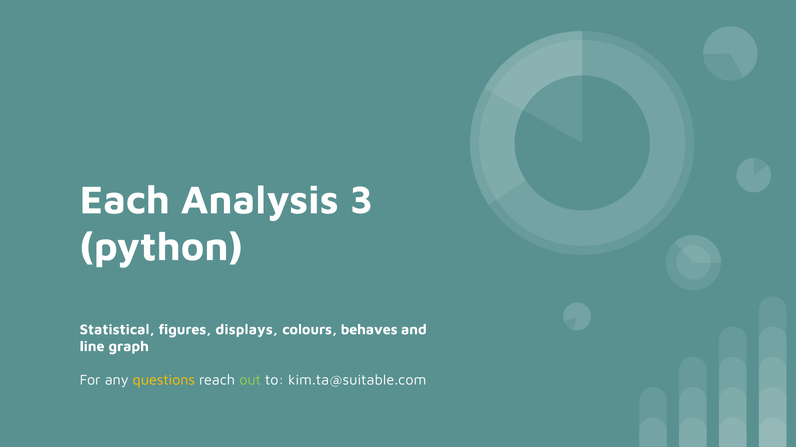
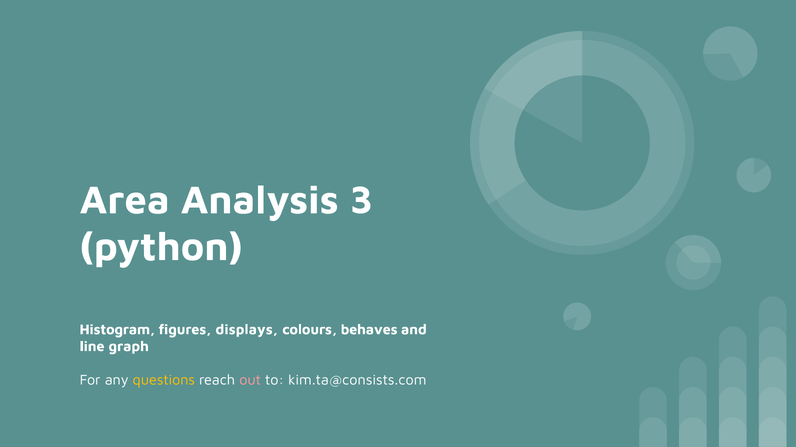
Each: Each -> Area
Statistical: Statistical -> Histogram
out colour: light green -> pink
kim.ta@suitable.com: kim.ta@suitable.com -> kim.ta@consists.com
